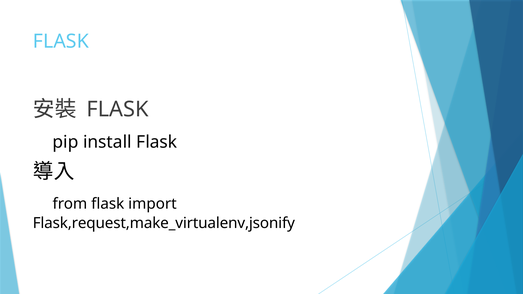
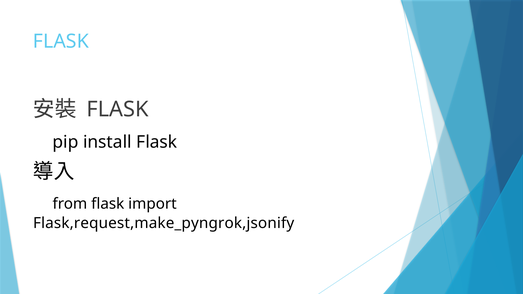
Flask,request,make_virtualenv,jsonify: Flask,request,make_virtualenv,jsonify -> Flask,request,make_pyngrok,jsonify
